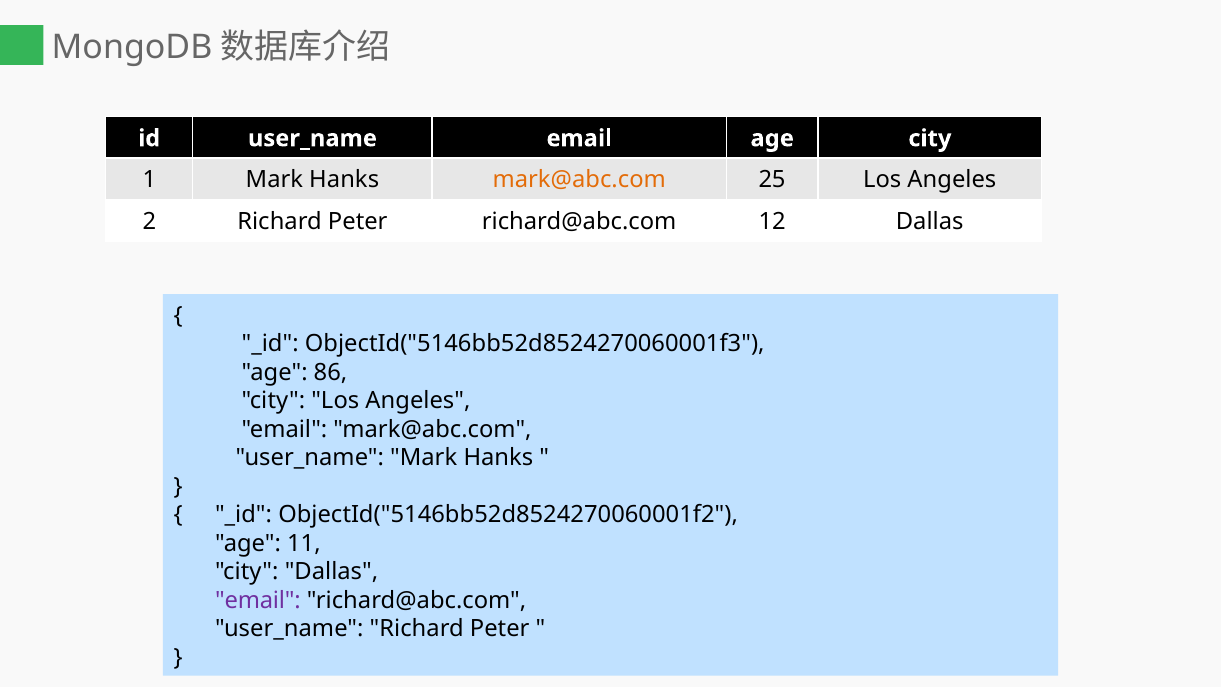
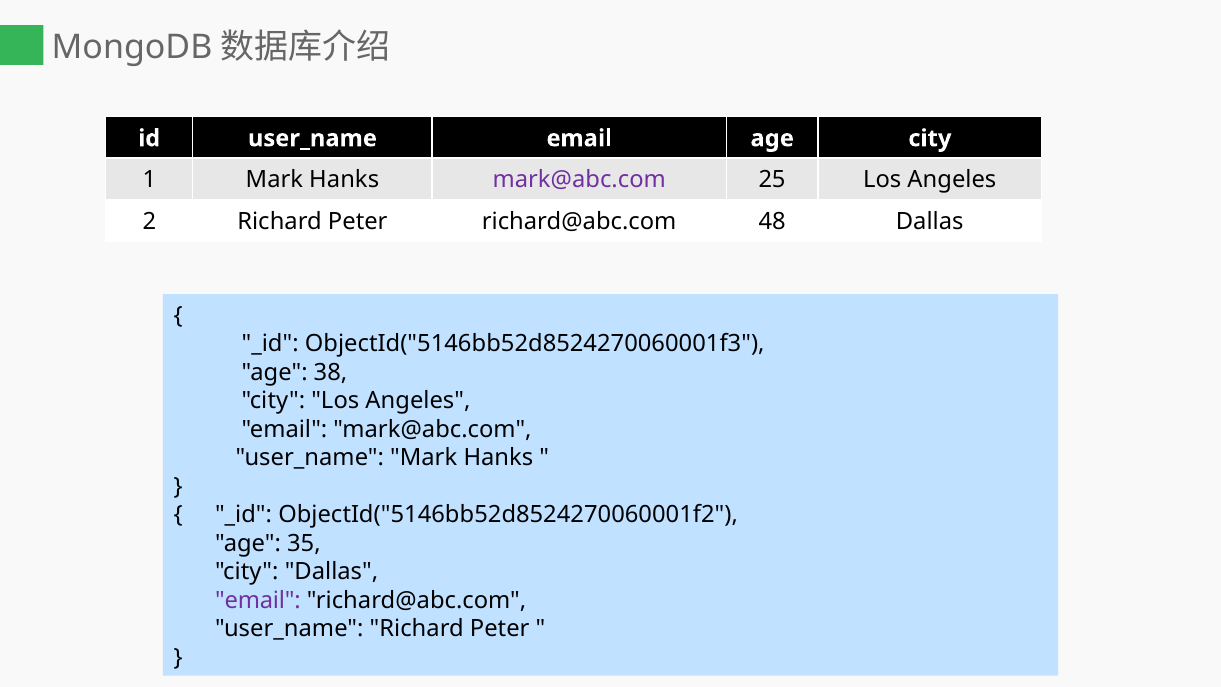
mark@abc.com at (579, 180) colour: orange -> purple
12: 12 -> 48
86: 86 -> 38
11: 11 -> 35
